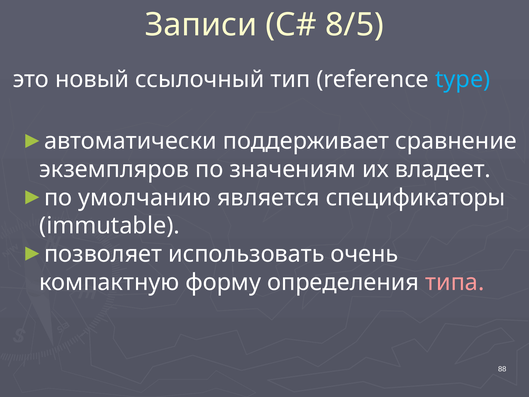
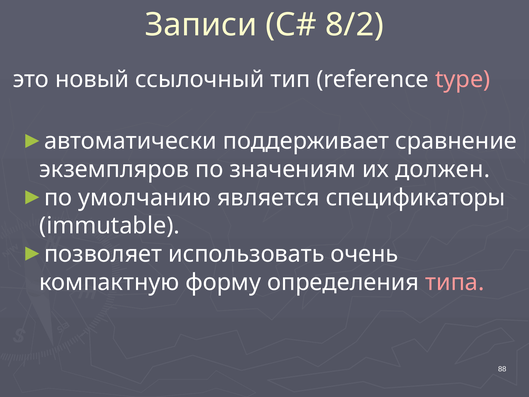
8/5: 8/5 -> 8/2
type colour: light blue -> pink
владеет: владеет -> должен
